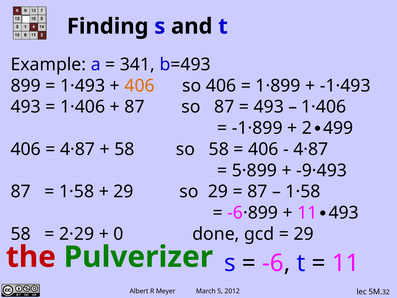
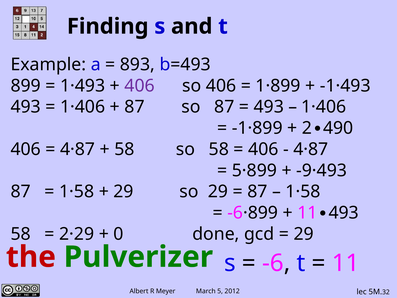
341: 341 -> 893
406 at (140, 86) colour: orange -> purple
499: 499 -> 490
